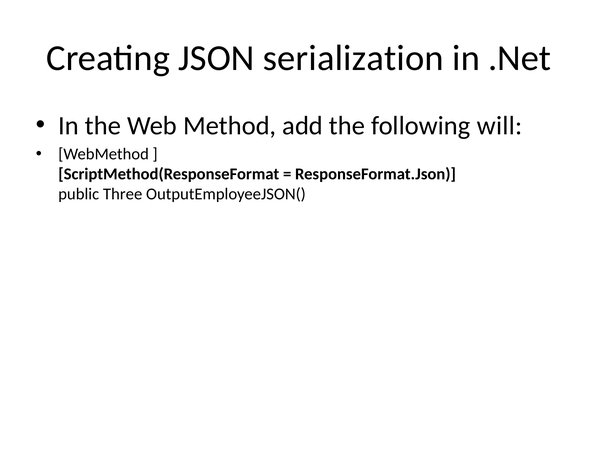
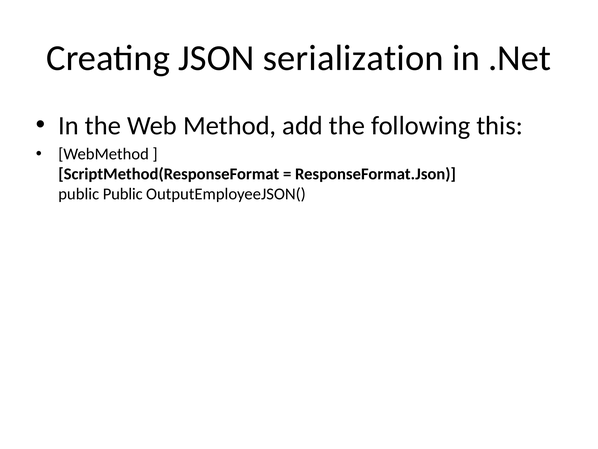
will: will -> this
public Three: Three -> Public
